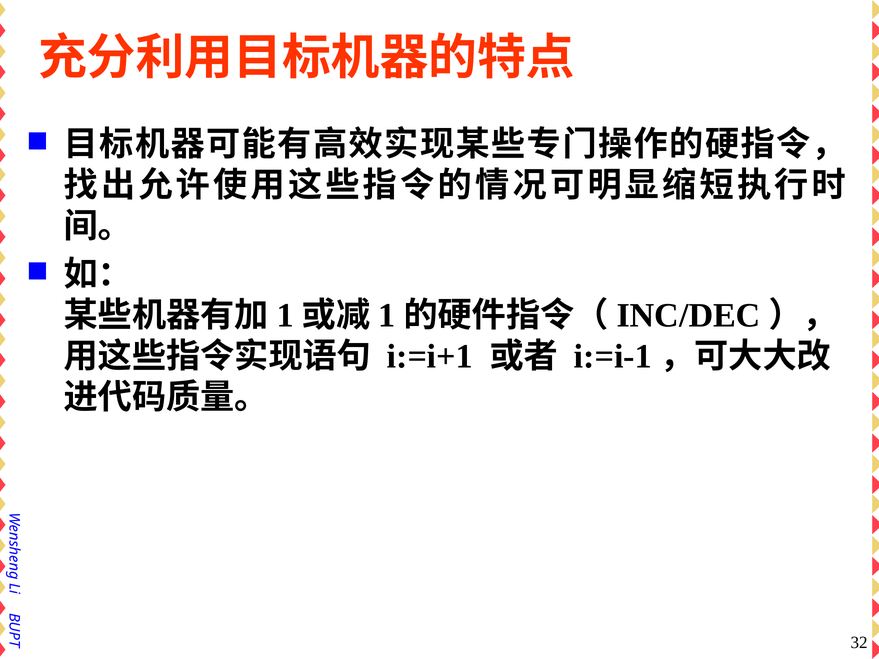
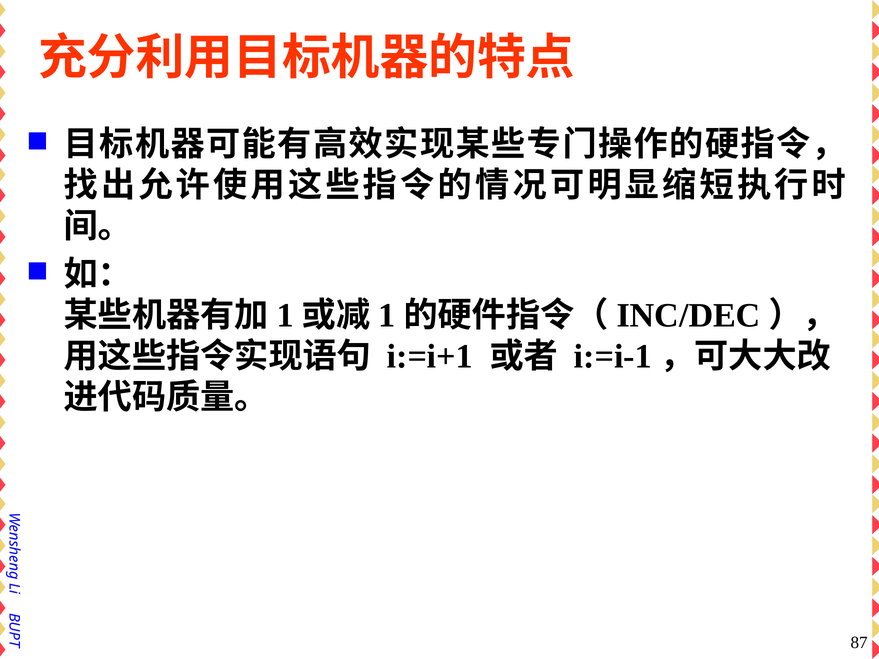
32: 32 -> 87
